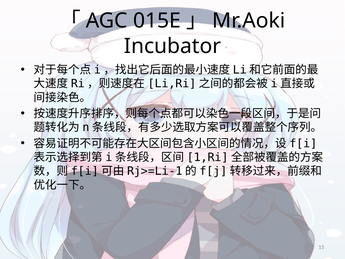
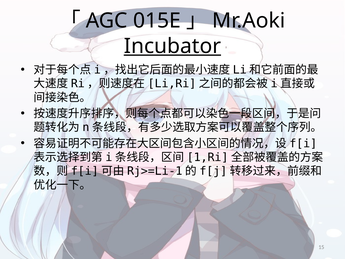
Incubator underline: none -> present
